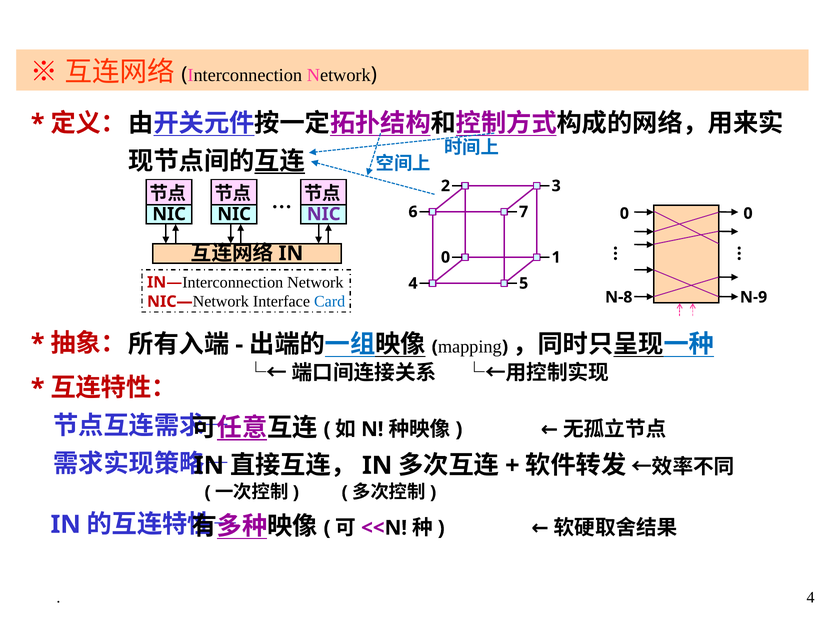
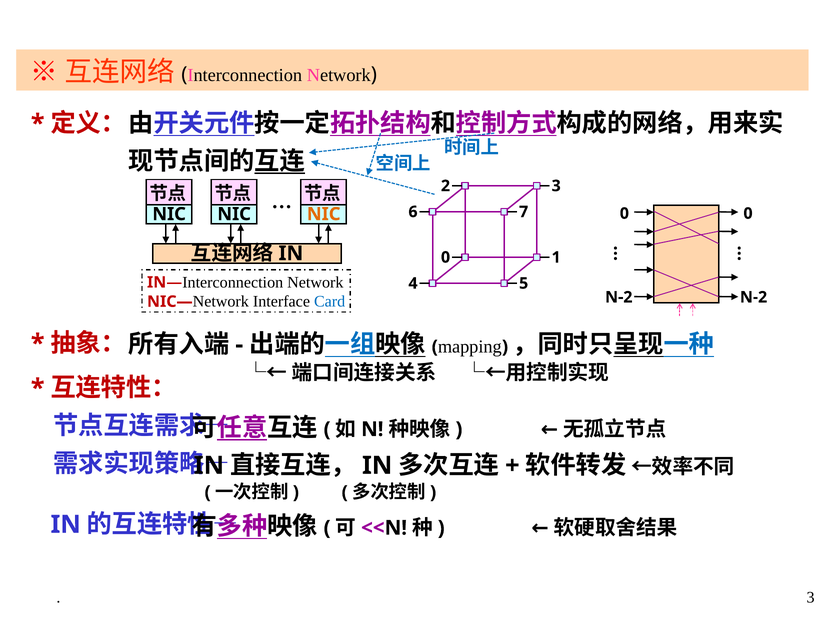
NIC at (324, 214) colour: purple -> orange
N-8 at (619, 297): N-8 -> N-2
N-9 at (754, 297): N-9 -> N-2
4 at (811, 598): 4 -> 3
